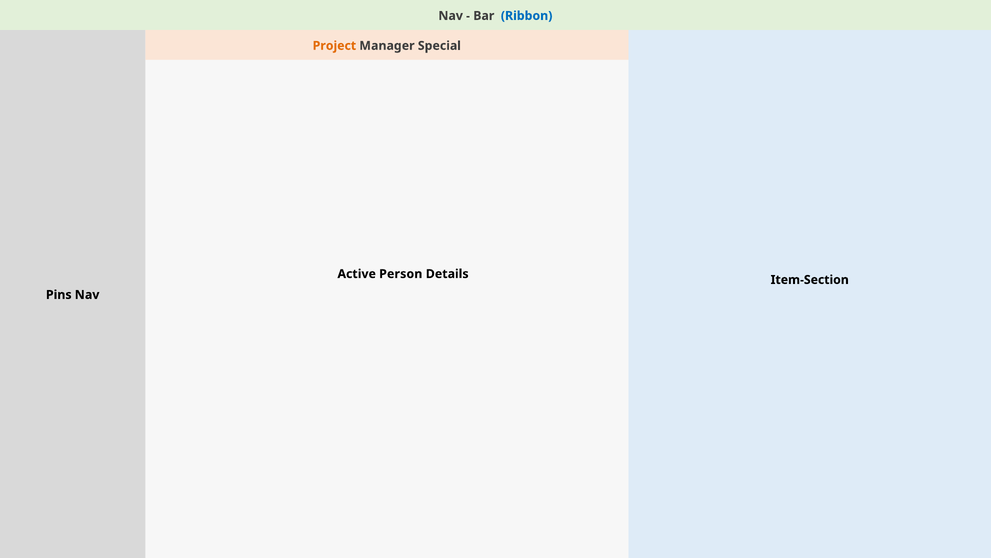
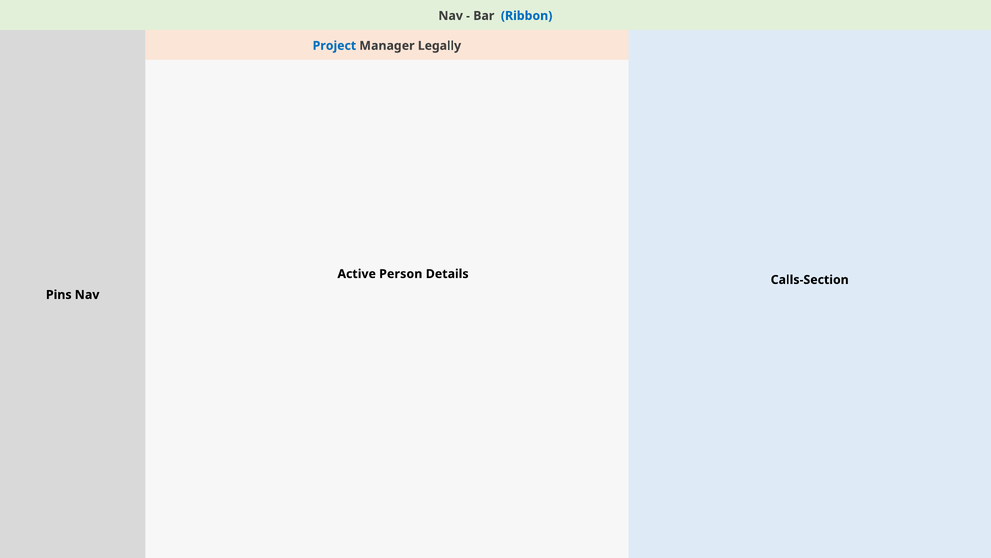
Project colour: orange -> blue
Special: Special -> Legally
Item-Section: Item-Section -> Calls-Section
